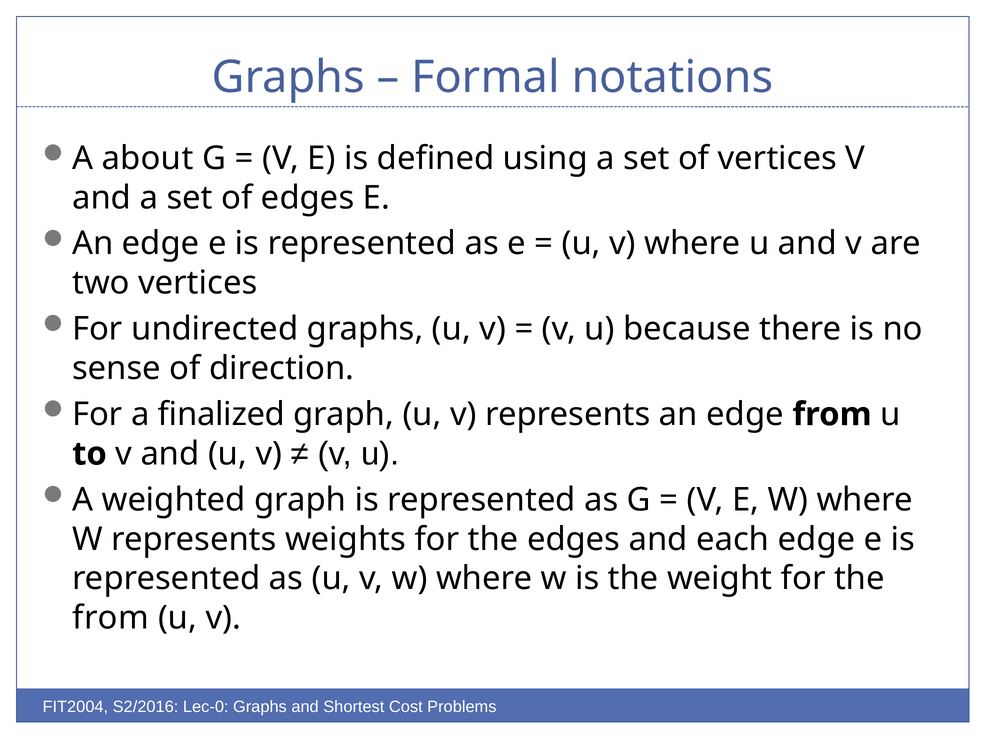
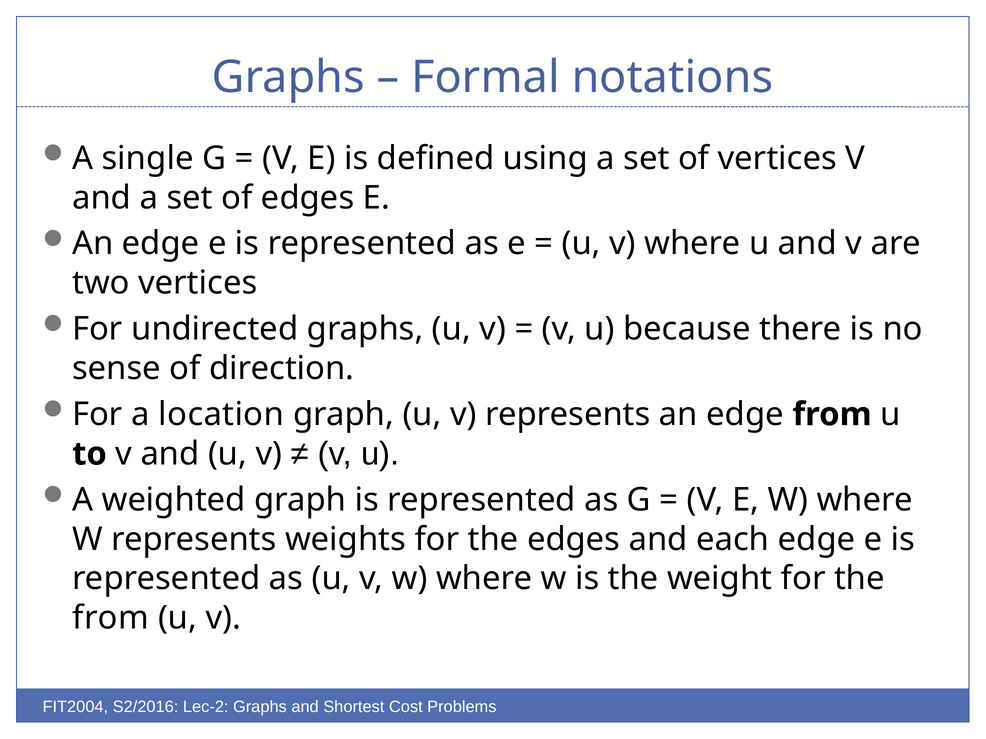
about: about -> single
finalized: finalized -> location
Lec-0: Lec-0 -> Lec-2
